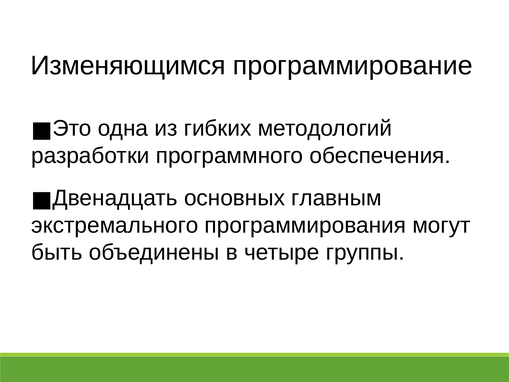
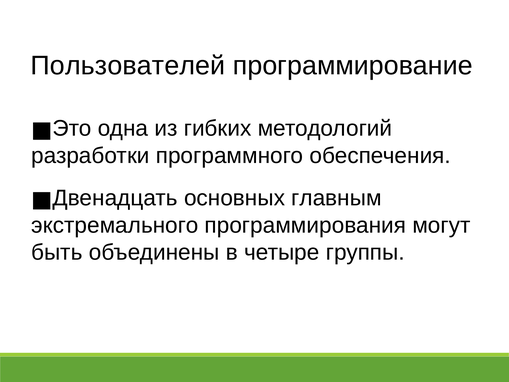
Изменяющимся: Изменяющимся -> Пользователей
